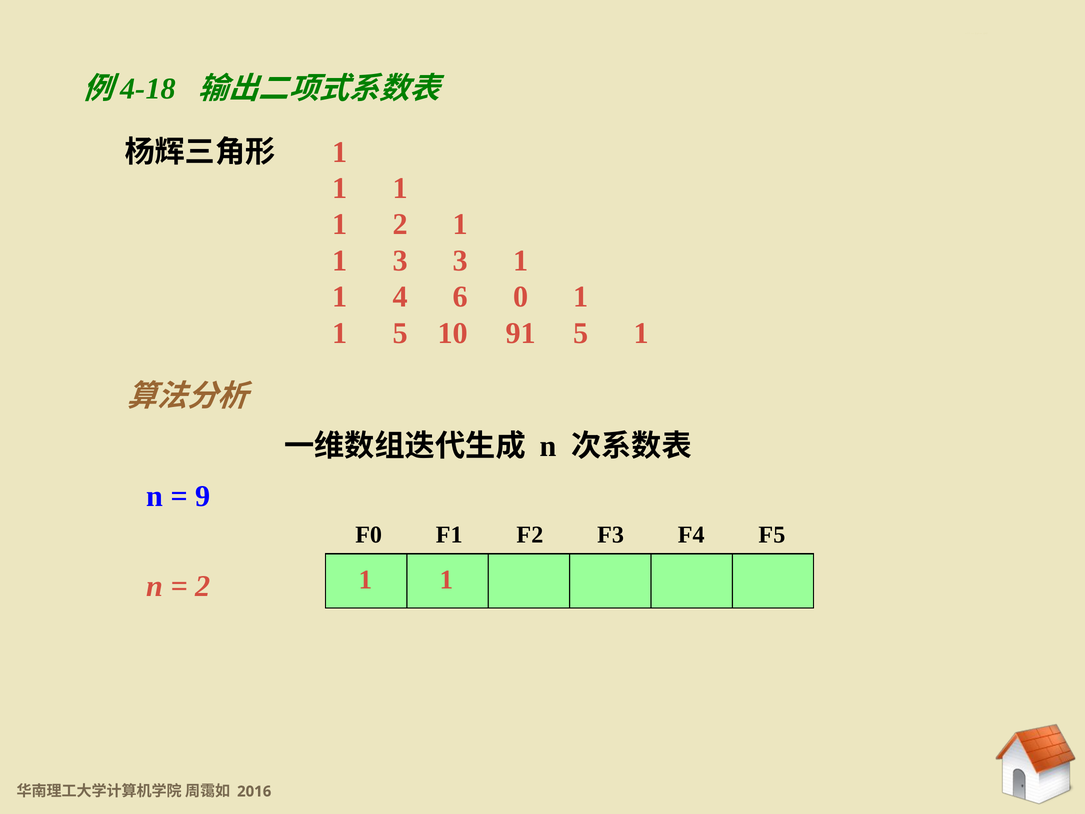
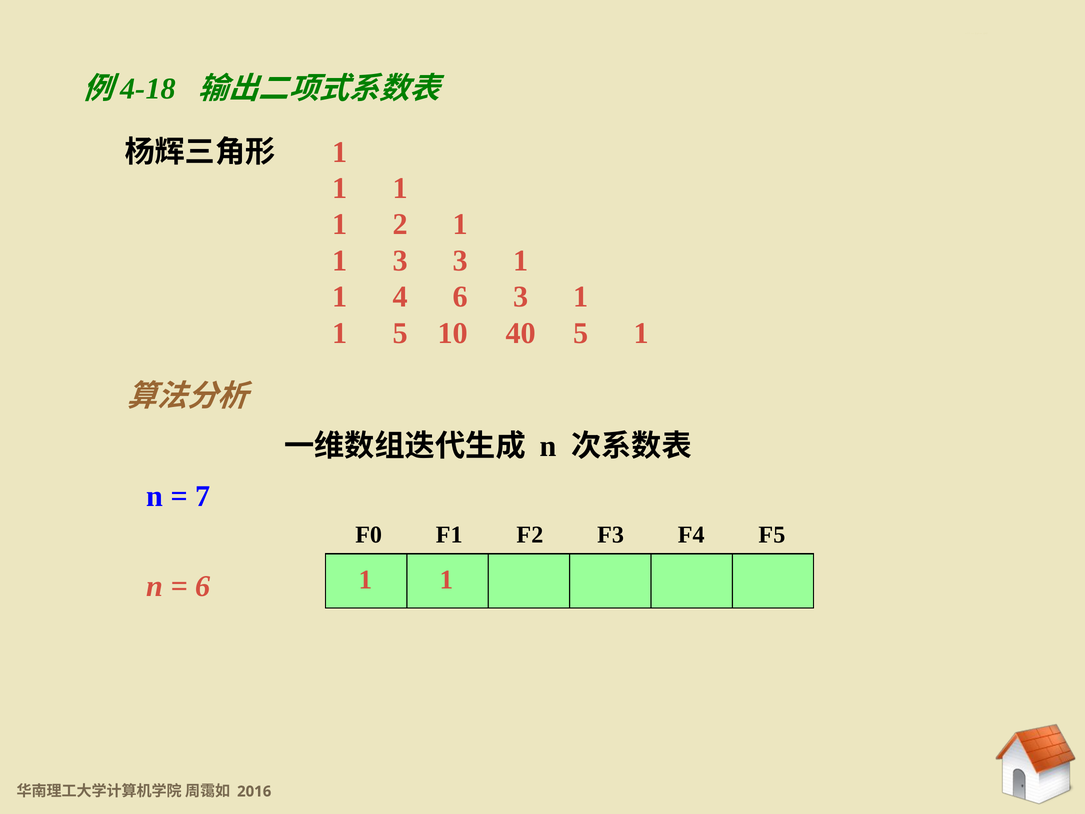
6 0: 0 -> 3
91: 91 -> 40
9: 9 -> 7
2 at (203, 586): 2 -> 6
